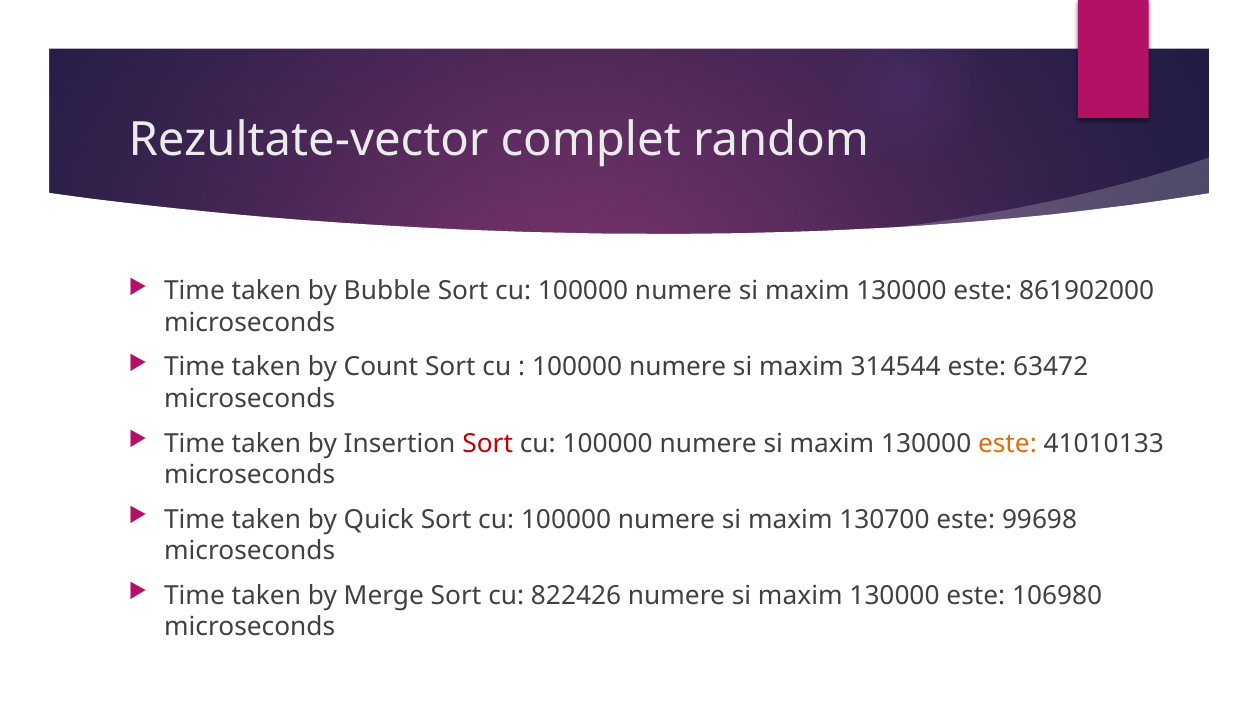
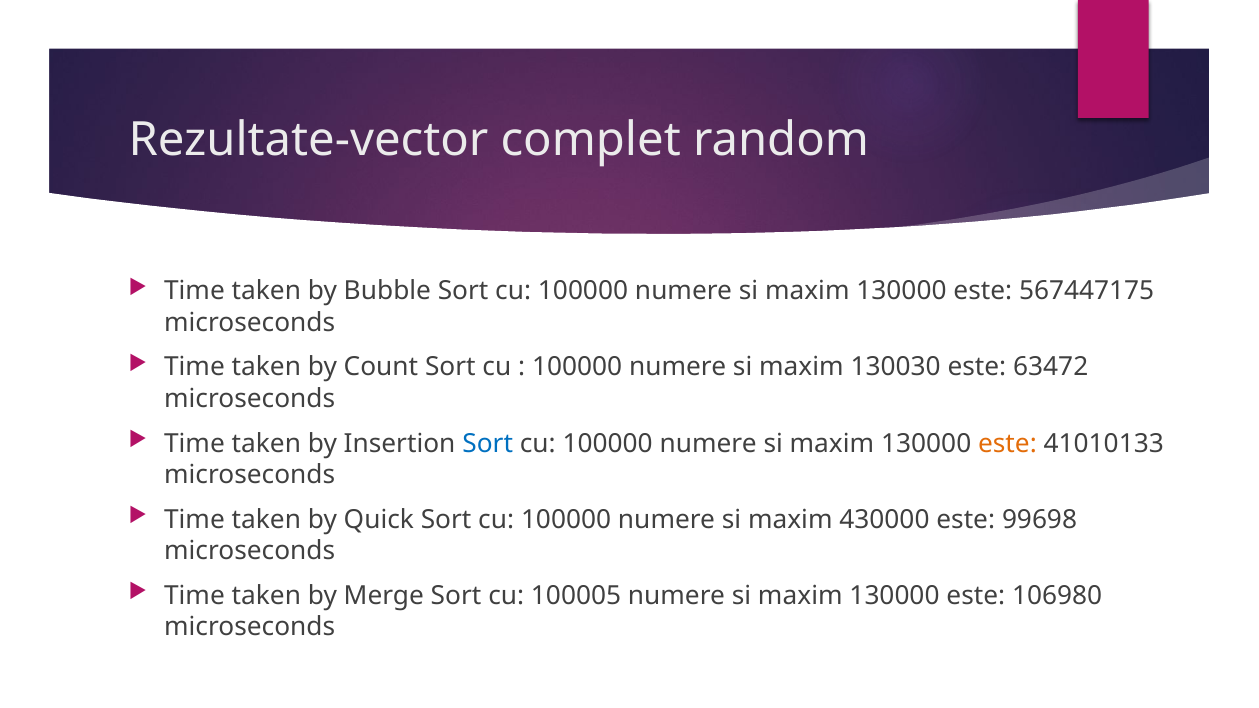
861902000: 861902000 -> 567447175
314544: 314544 -> 130030
Sort at (488, 444) colour: red -> blue
130700: 130700 -> 430000
822426: 822426 -> 100005
